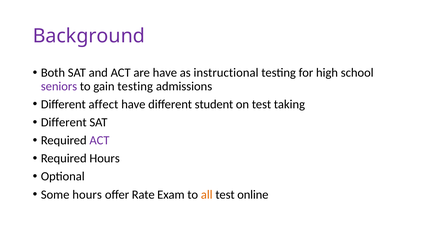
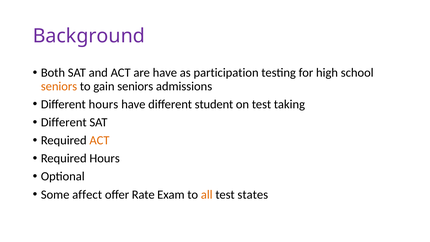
instructional: instructional -> participation
seniors at (59, 86) colour: purple -> orange
gain testing: testing -> seniors
Different affect: affect -> hours
ACT at (99, 140) colour: purple -> orange
Some hours: hours -> affect
online: online -> states
